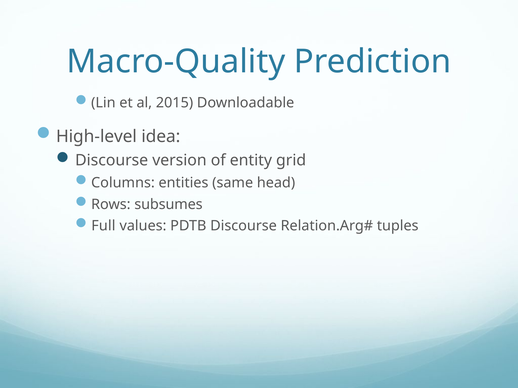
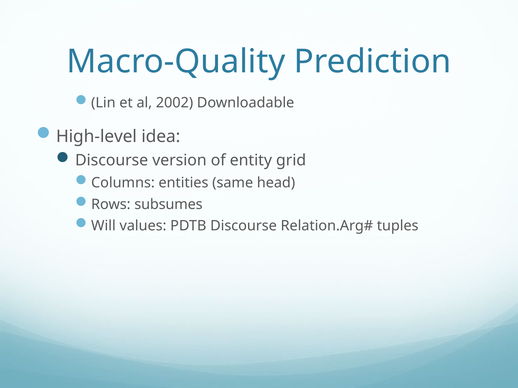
2015: 2015 -> 2002
Full: Full -> Will
